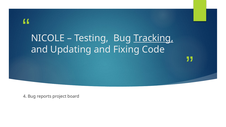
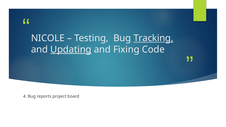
Updating underline: none -> present
